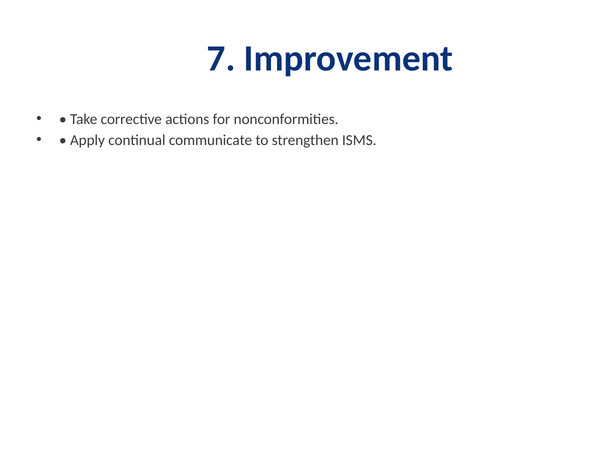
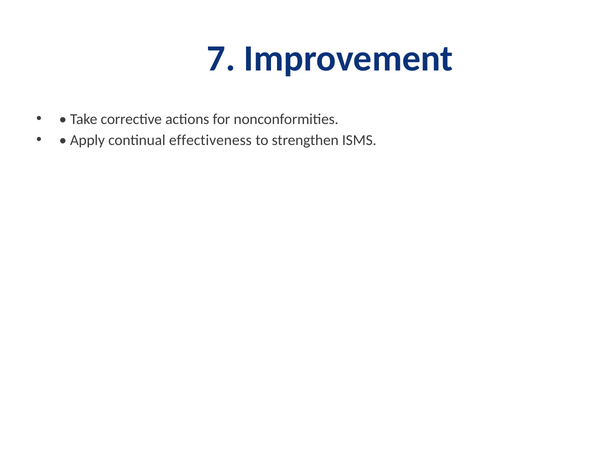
communicate: communicate -> effectiveness
